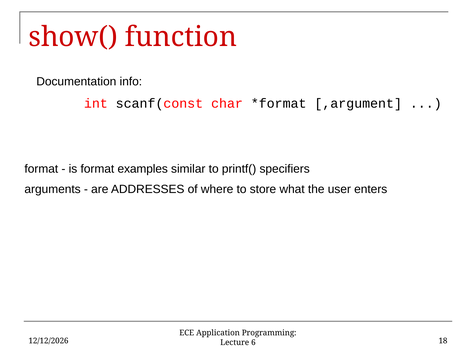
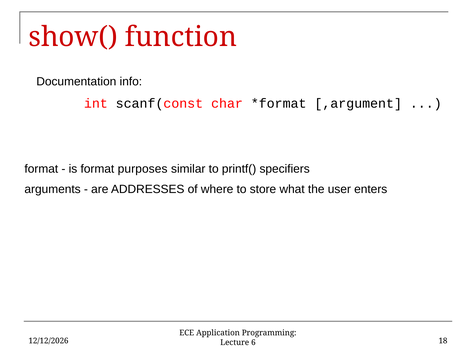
examples: examples -> purposes
